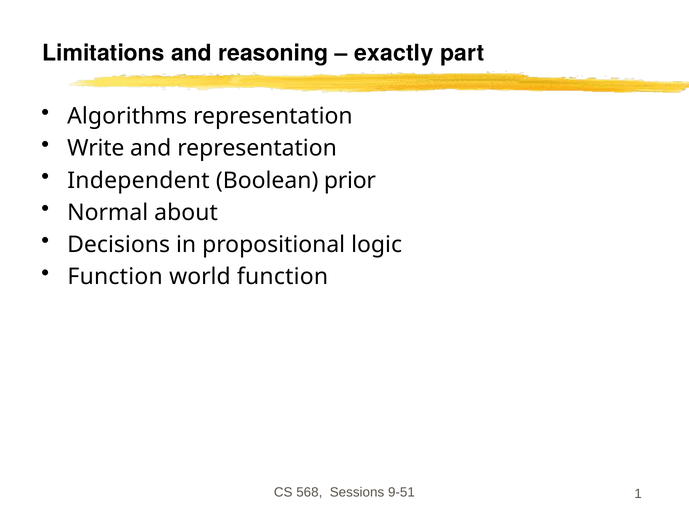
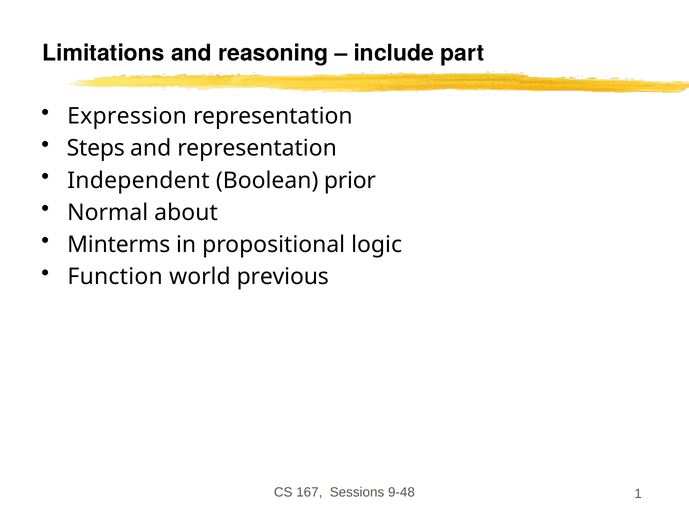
exactly: exactly -> include
Algorithms: Algorithms -> Expression
Write: Write -> Steps
Decisions: Decisions -> Minterms
world function: function -> previous
568: 568 -> 167
9-51: 9-51 -> 9-48
